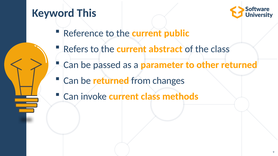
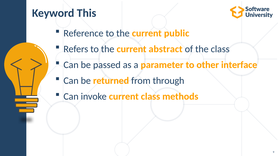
other returned: returned -> interface
changes: changes -> through
